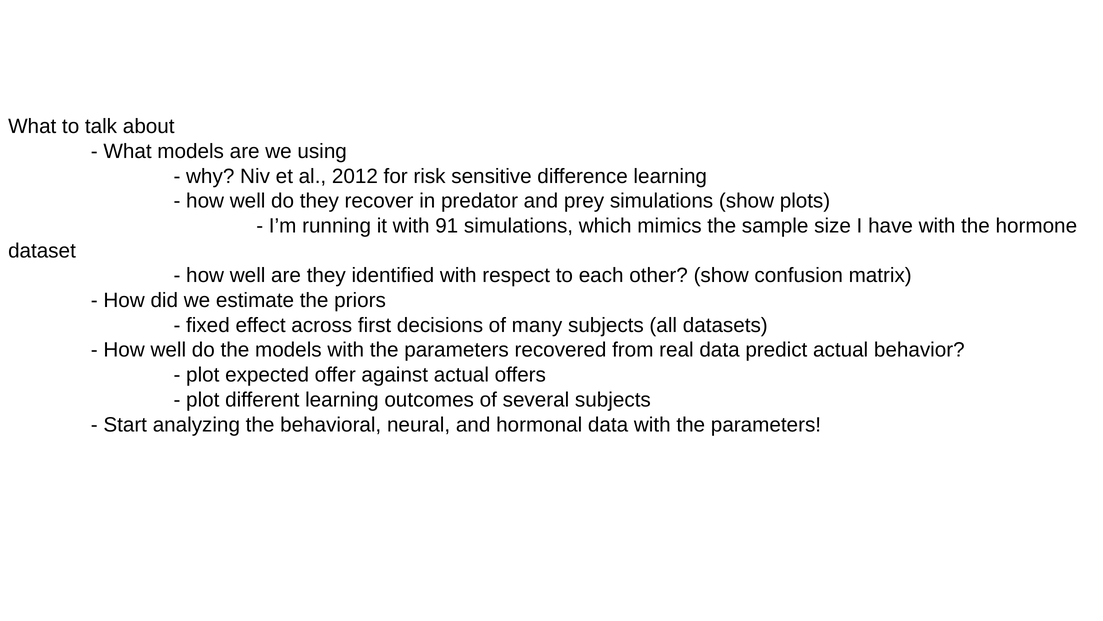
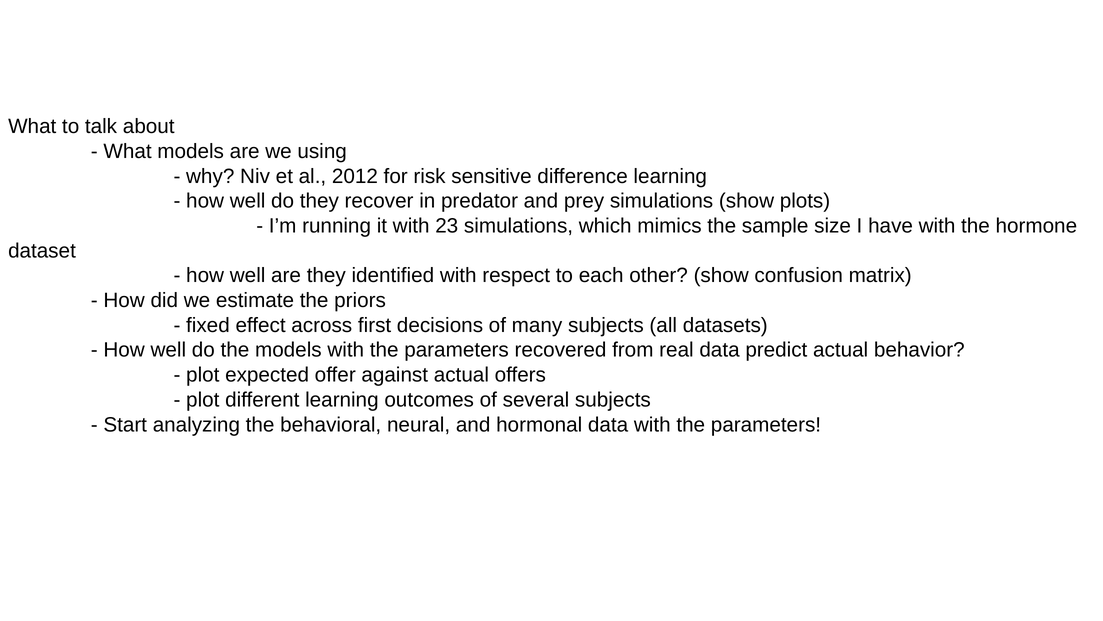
91: 91 -> 23
